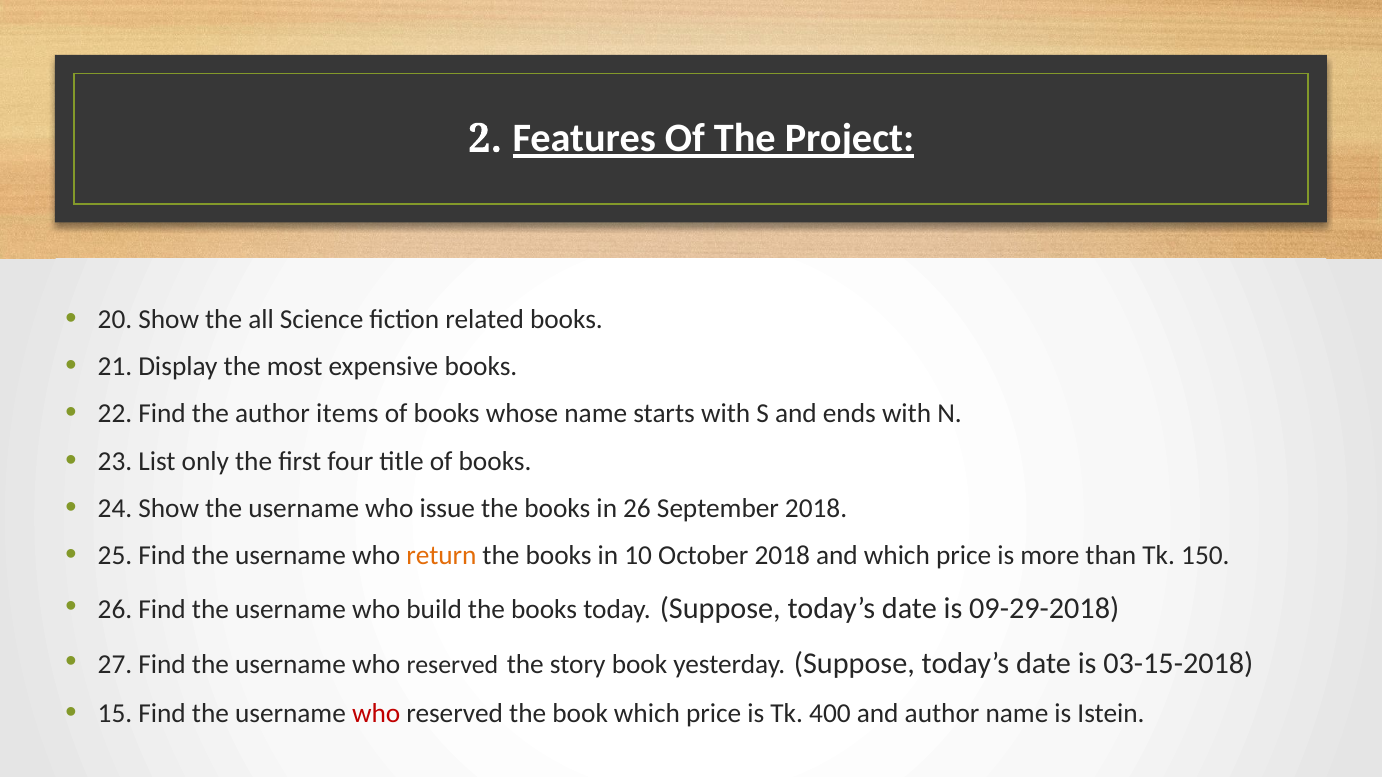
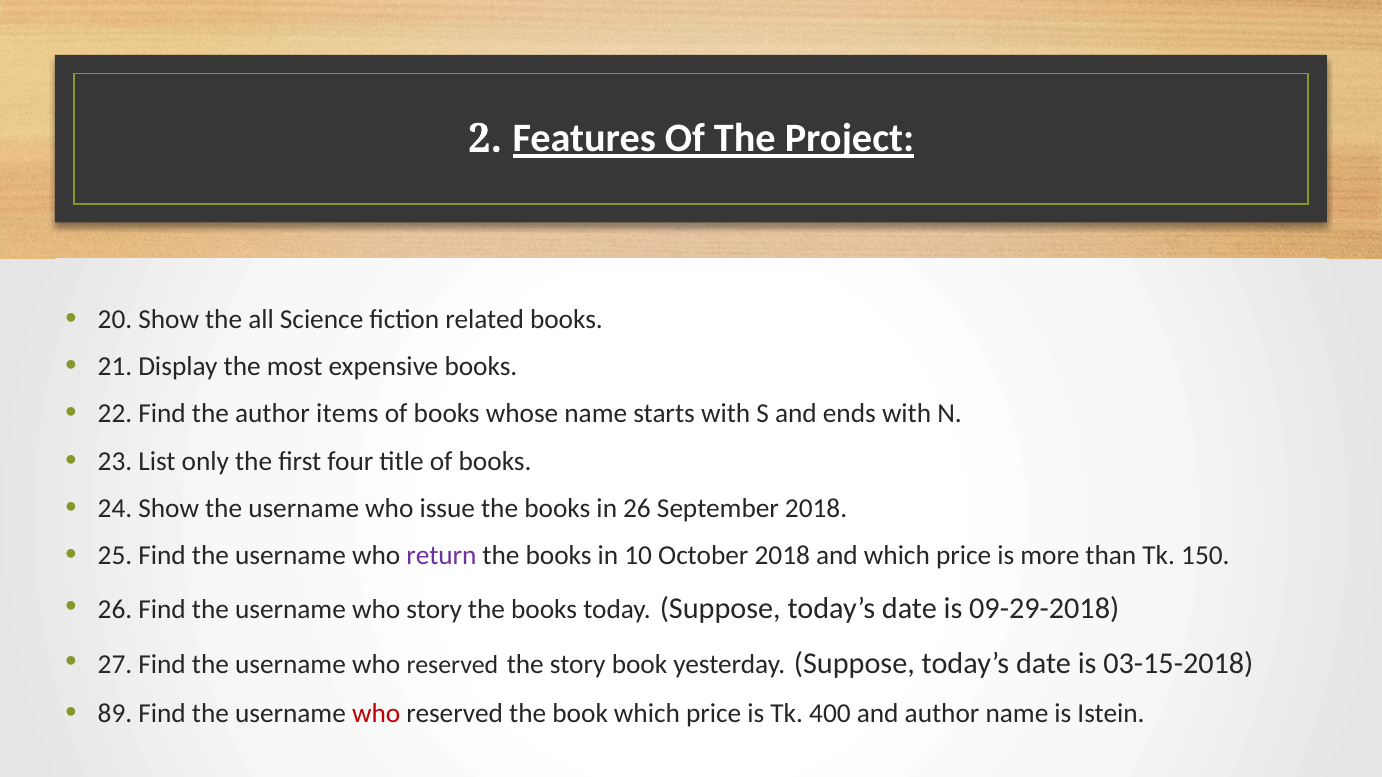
return colour: orange -> purple
who build: build -> story
15: 15 -> 89
